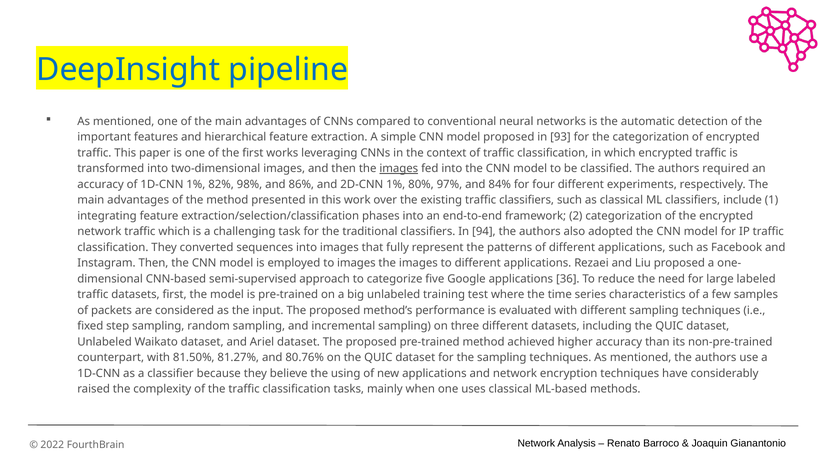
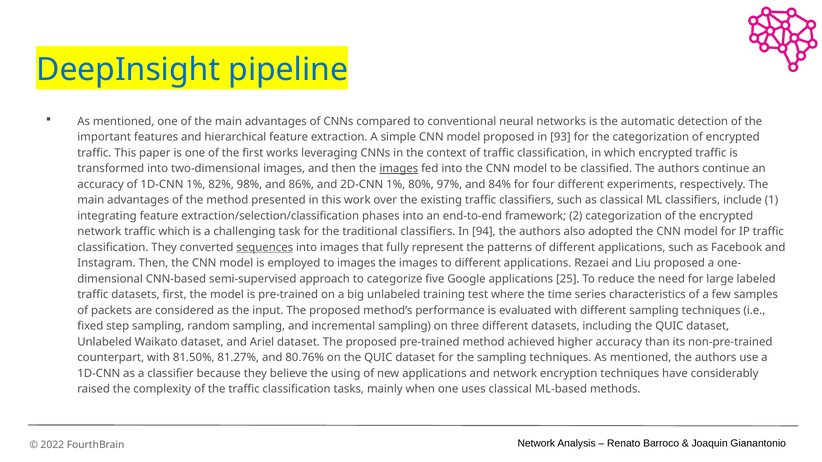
required: required -> continue
sequences underline: none -> present
36: 36 -> 25
